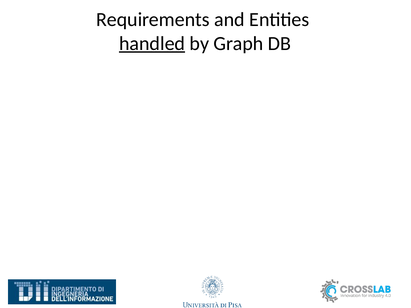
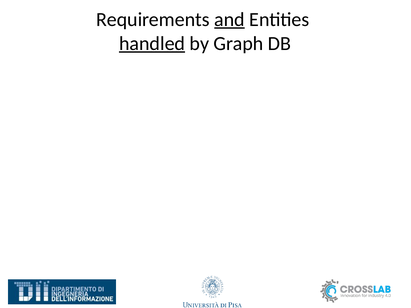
and underline: none -> present
